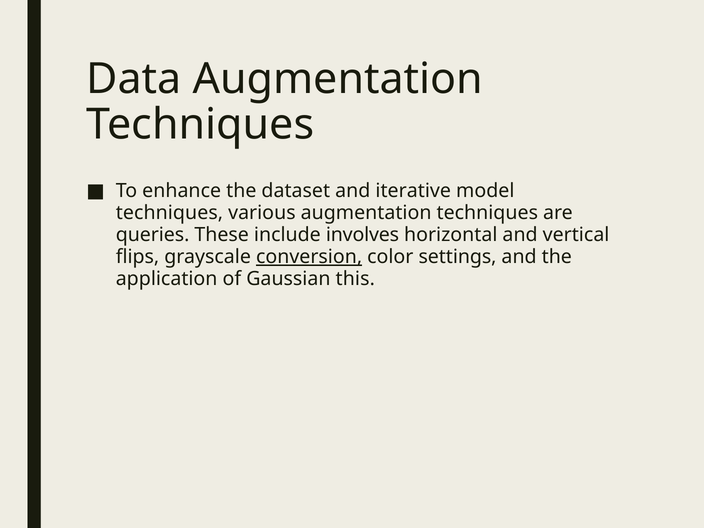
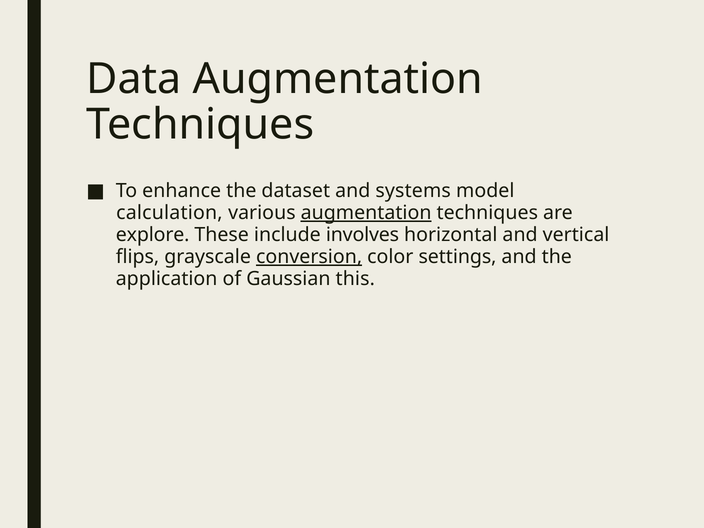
iterative: iterative -> systems
techniques at (169, 213): techniques -> calculation
augmentation at (366, 213) underline: none -> present
queries: queries -> explore
